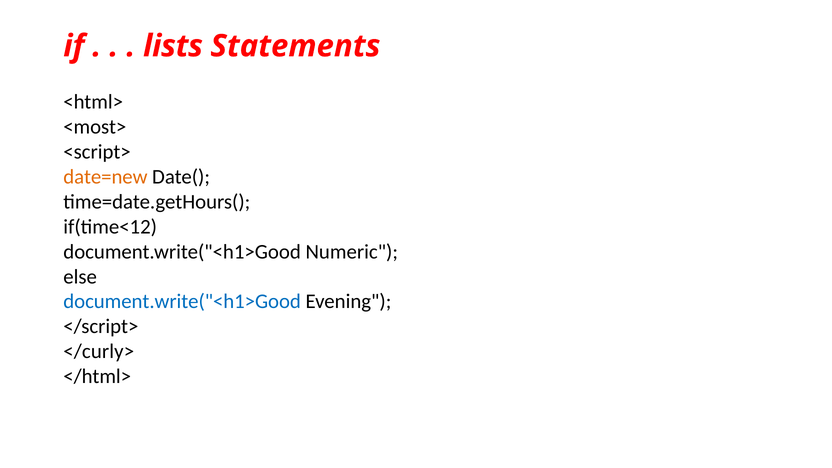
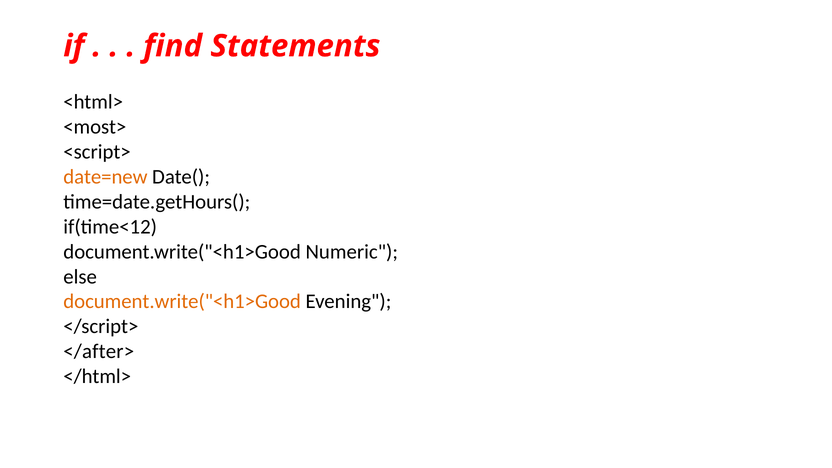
lists: lists -> find
document.write("<h1>Good at (182, 302) colour: blue -> orange
</curly>: </curly> -> </after>
